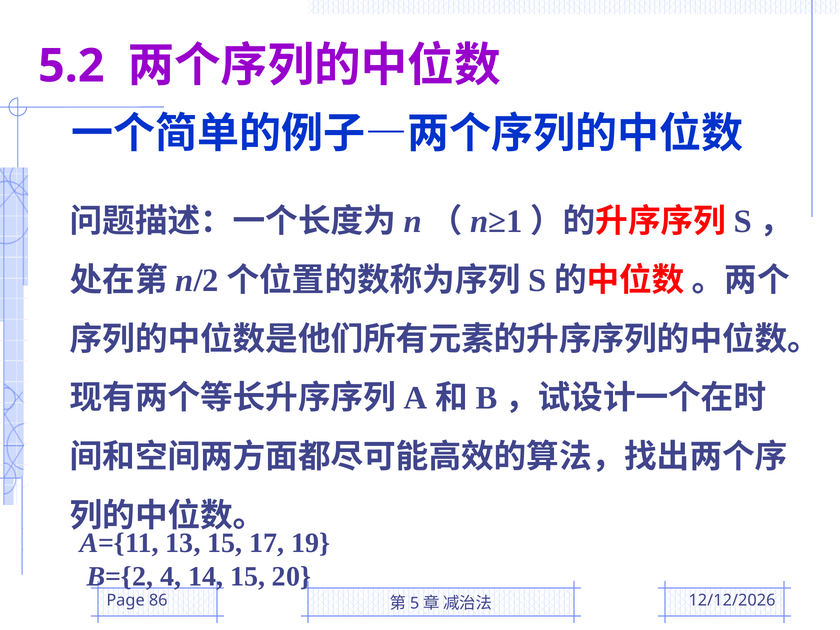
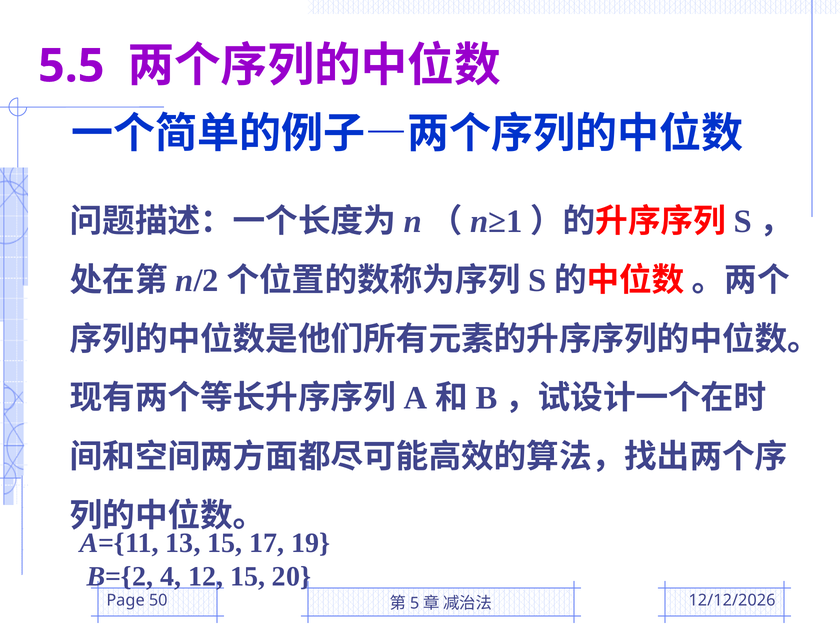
5.2: 5.2 -> 5.5
14: 14 -> 12
86: 86 -> 50
